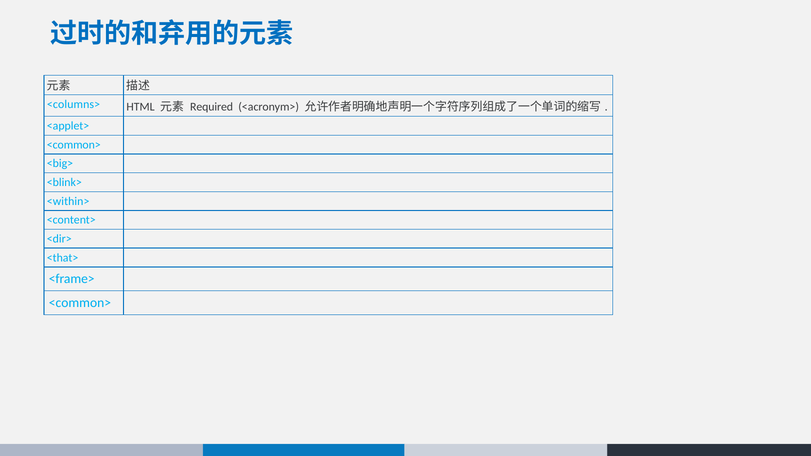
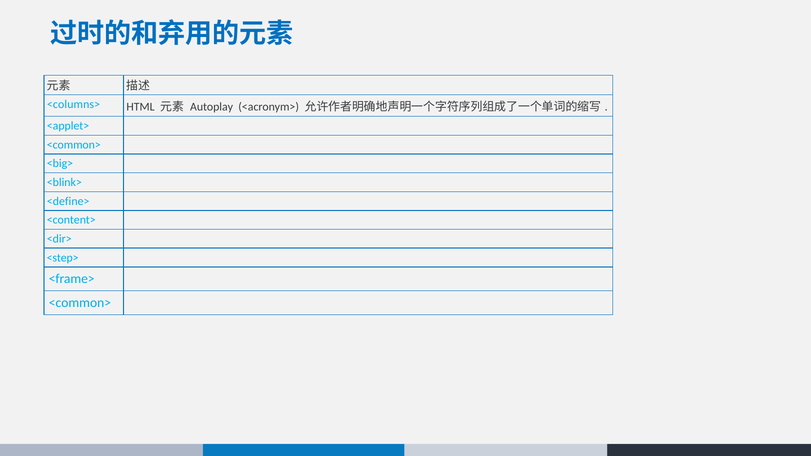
Required: Required -> Autoplay
<within>: <within> -> <define>
<that>: <that> -> <step>
